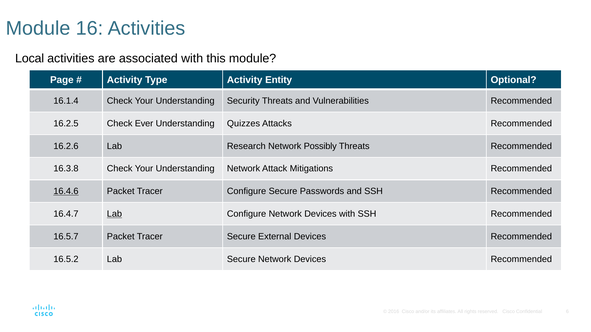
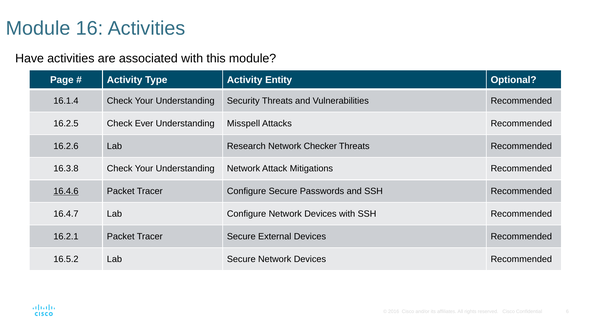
Local: Local -> Have
Quizzes: Quizzes -> Misspell
Possibly: Possibly -> Checker
Lab at (114, 214) underline: present -> none
16.5.7: 16.5.7 -> 16.2.1
